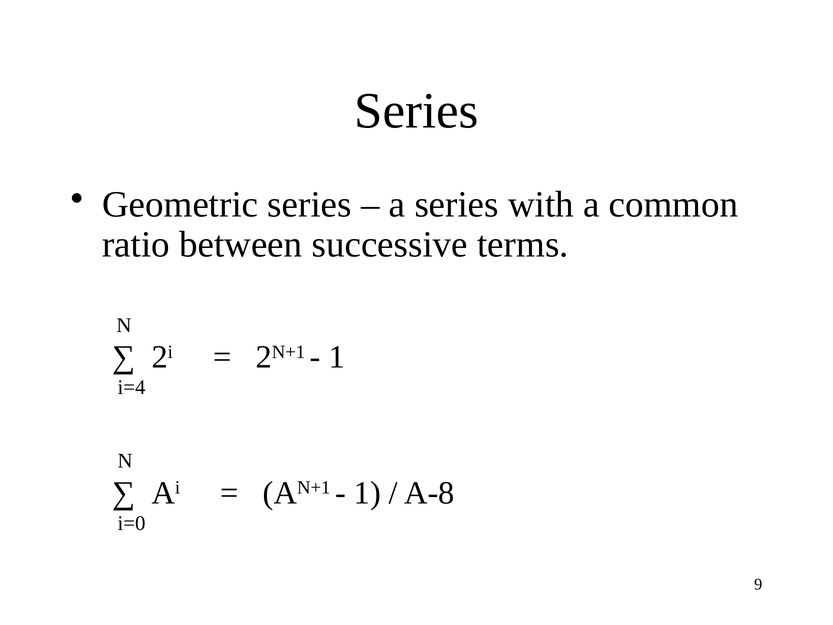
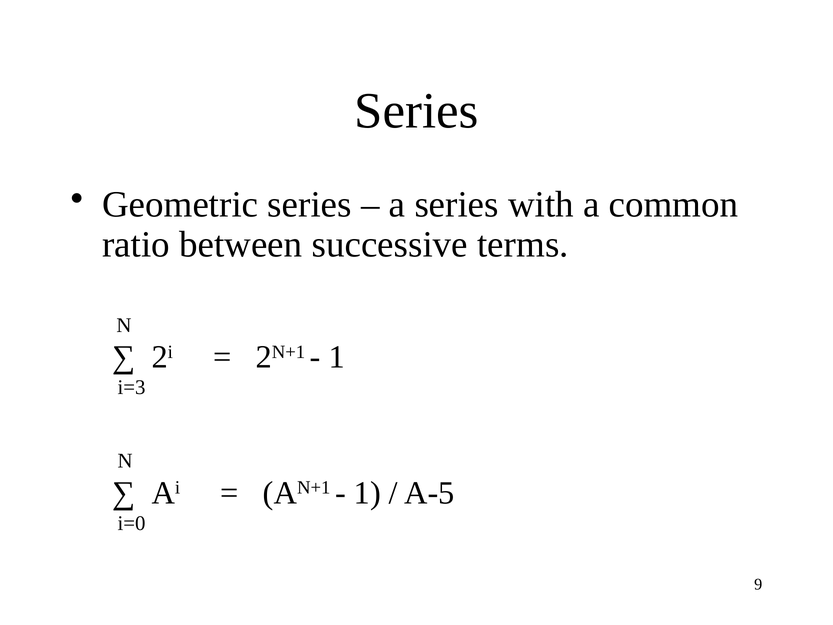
i=4: i=4 -> i=3
A-8: A-8 -> A-5
